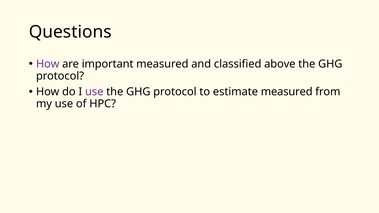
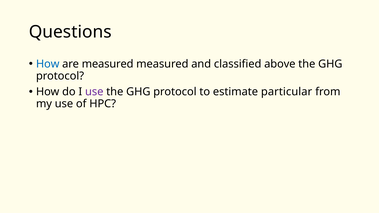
How at (48, 64) colour: purple -> blue
are important: important -> measured
estimate measured: measured -> particular
